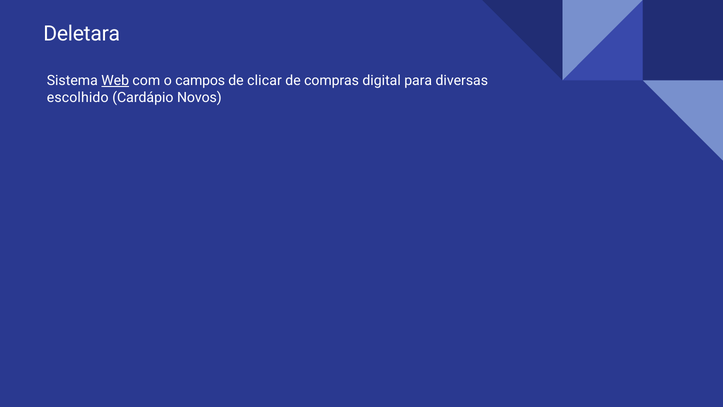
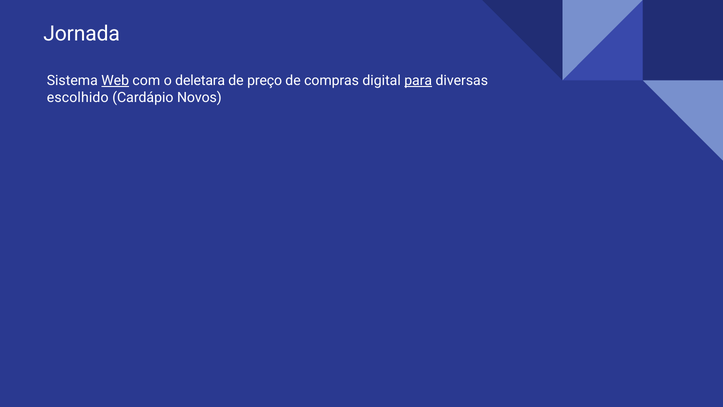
Deletara: Deletara -> Jornada
campos: campos -> deletara
clicar: clicar -> preço
para underline: none -> present
